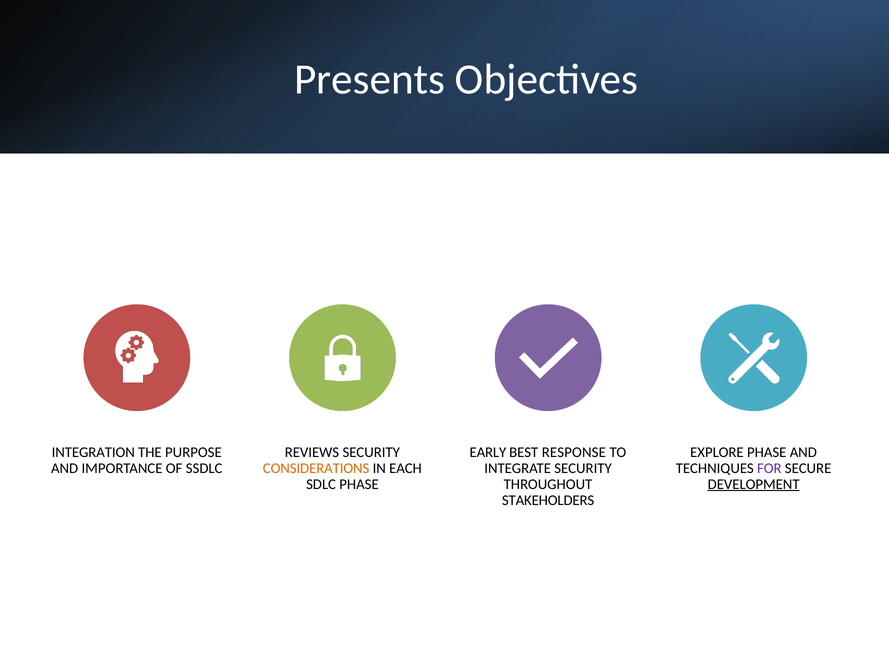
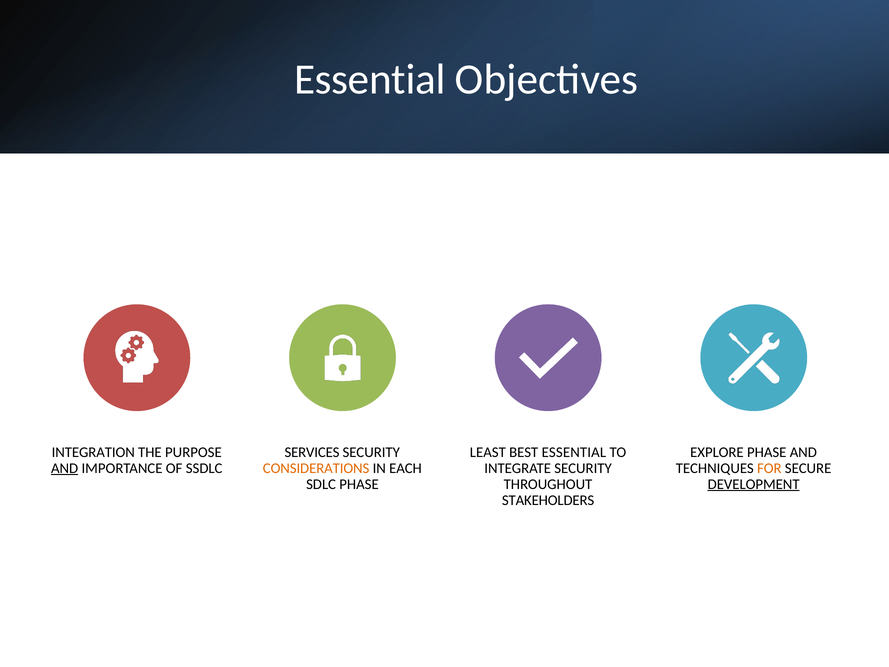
Presents at (370, 80): Presents -> Essential
REVIEWS: REVIEWS -> SERVICES
EARLY: EARLY -> LEAST
BEST RESPONSE: RESPONSE -> ESSENTIAL
AND at (65, 468) underline: none -> present
FOR colour: purple -> orange
